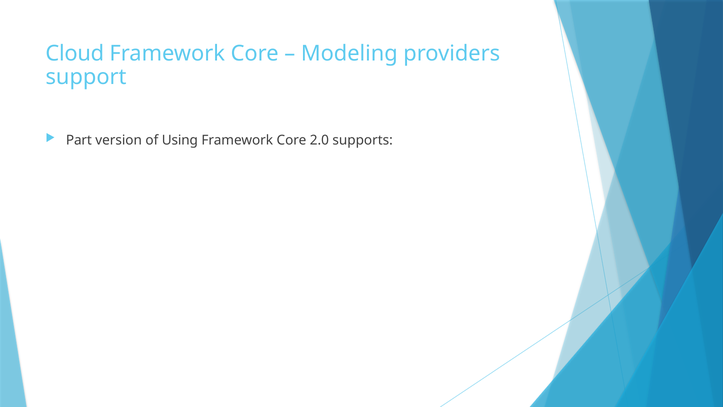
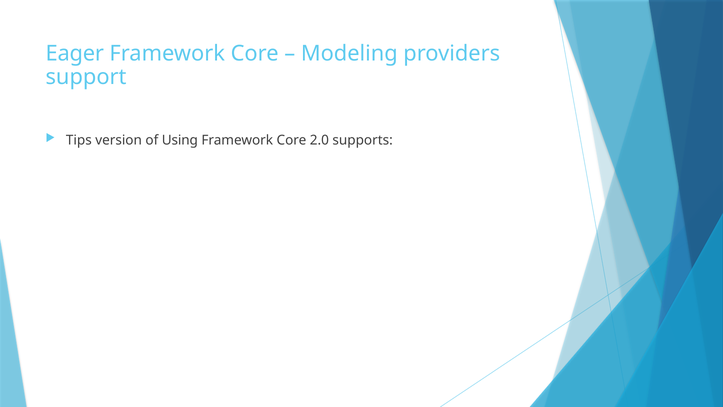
Cloud: Cloud -> Eager
Part: Part -> Tips
